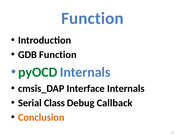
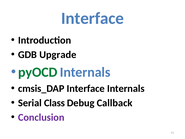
Function at (92, 18): Function -> Interface
GDB Function: Function -> Upgrade
Conclusion colour: orange -> purple
